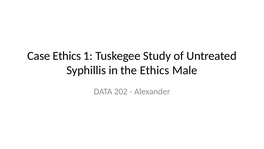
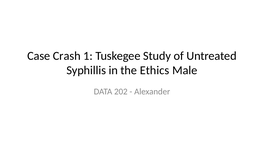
Case Ethics: Ethics -> Crash
